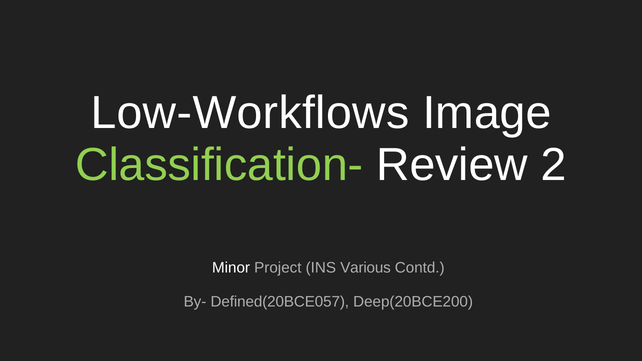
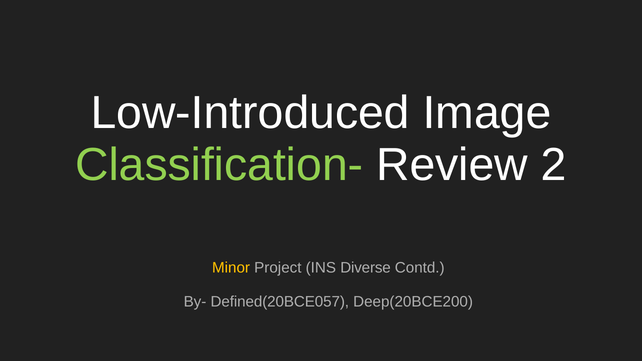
Low-Workflows: Low-Workflows -> Low-Introduced
Minor colour: white -> yellow
Various: Various -> Diverse
